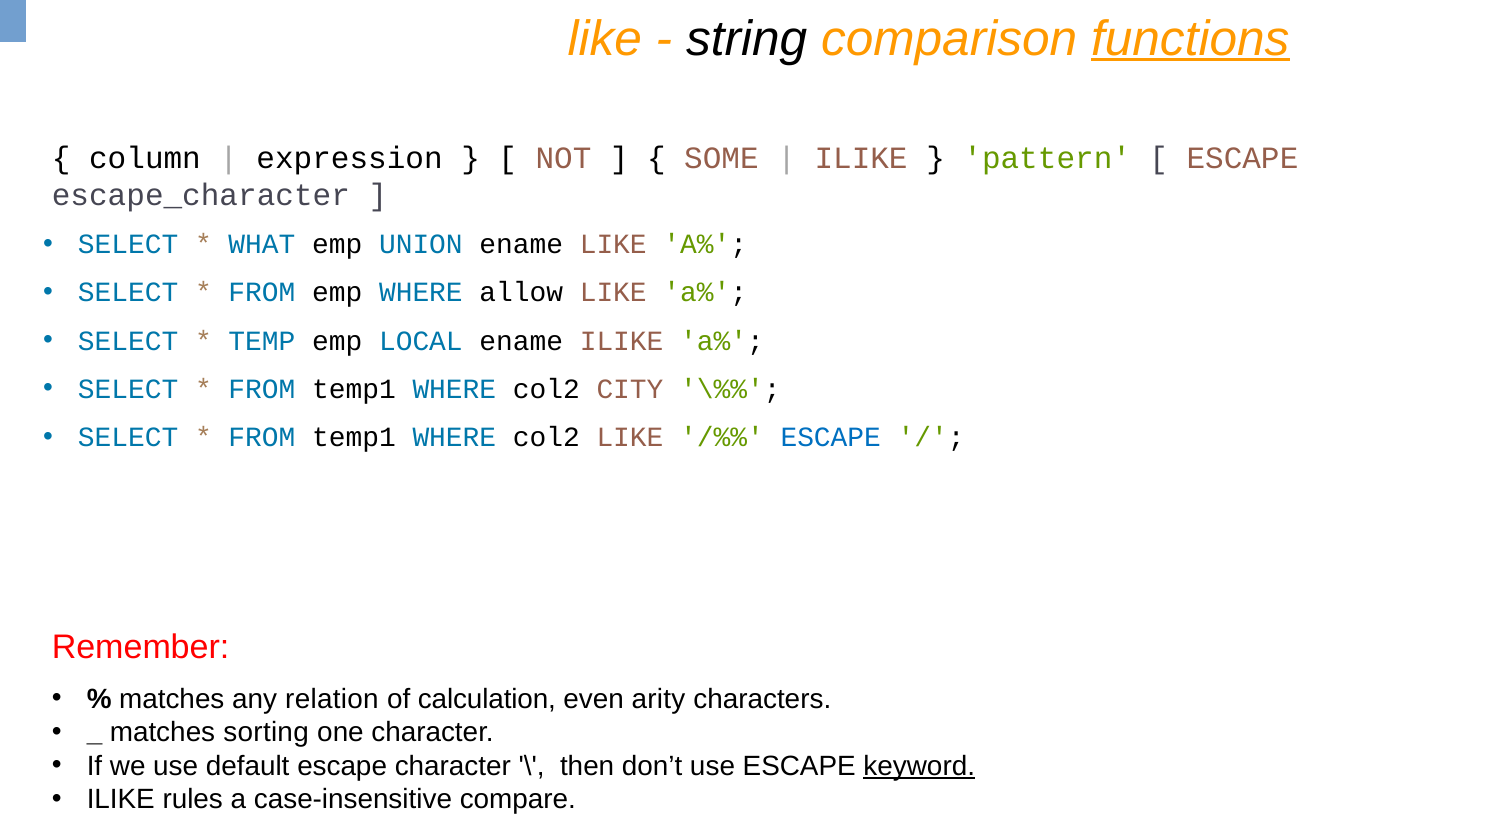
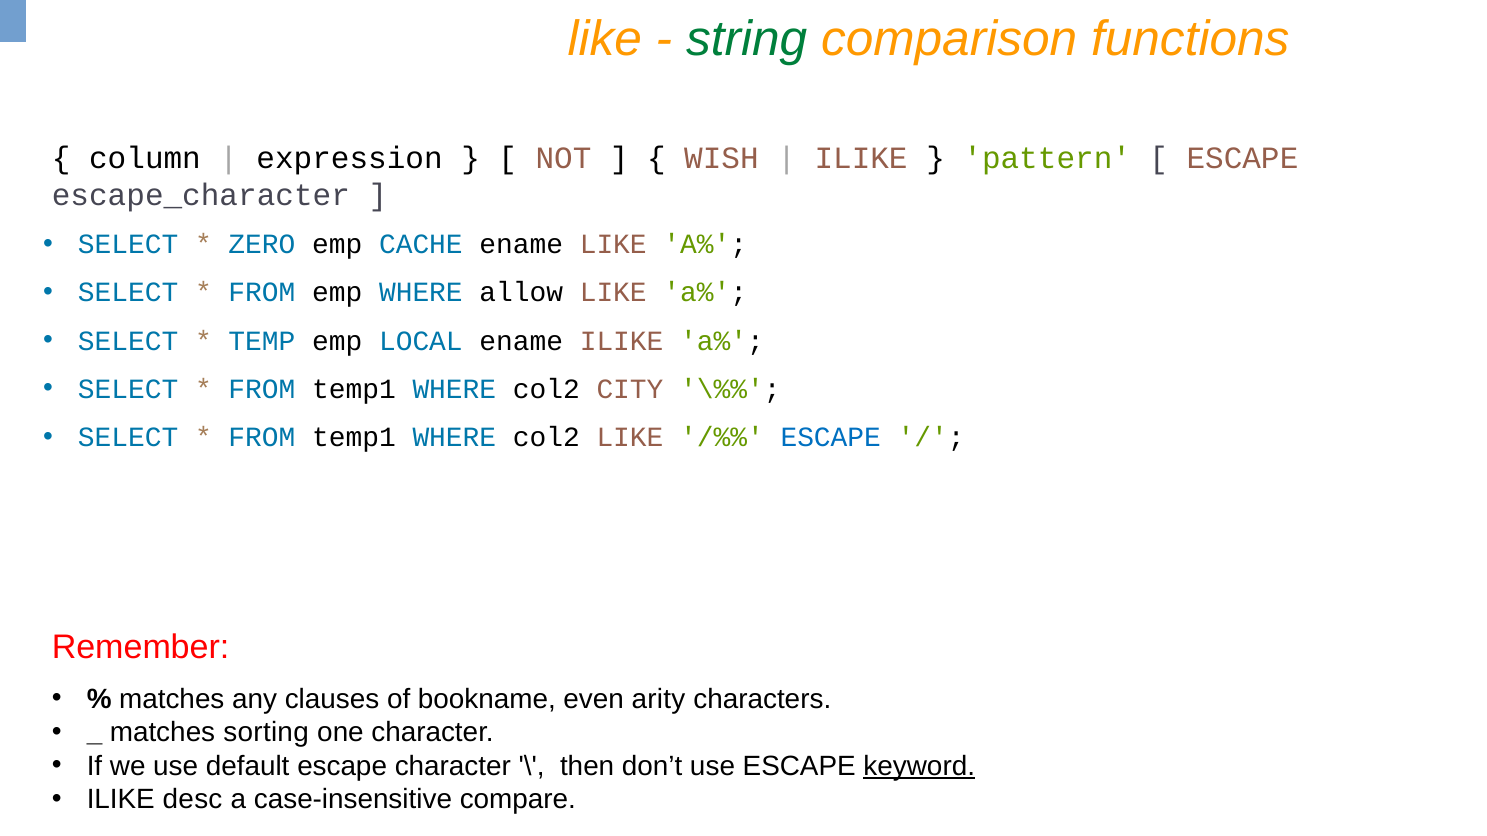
string colour: black -> green
functions underline: present -> none
SOME: SOME -> WISH
WHAT: WHAT -> ZERO
UNION: UNION -> CACHE
relation: relation -> clauses
calculation: calculation -> bookname
rules: rules -> desc
